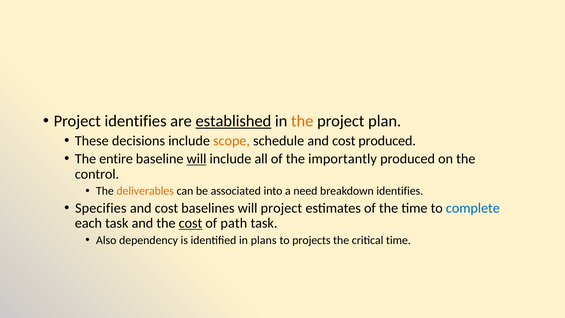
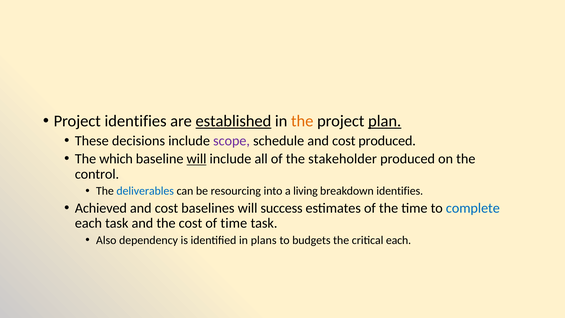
plan underline: none -> present
scope colour: orange -> purple
entire: entire -> which
importantly: importantly -> stakeholder
deliverables colour: orange -> blue
associated: associated -> resourcing
need: need -> living
Specifies: Specifies -> Achieved
will project: project -> success
cost at (190, 223) underline: present -> none
of path: path -> time
projects: projects -> budgets
critical time: time -> each
